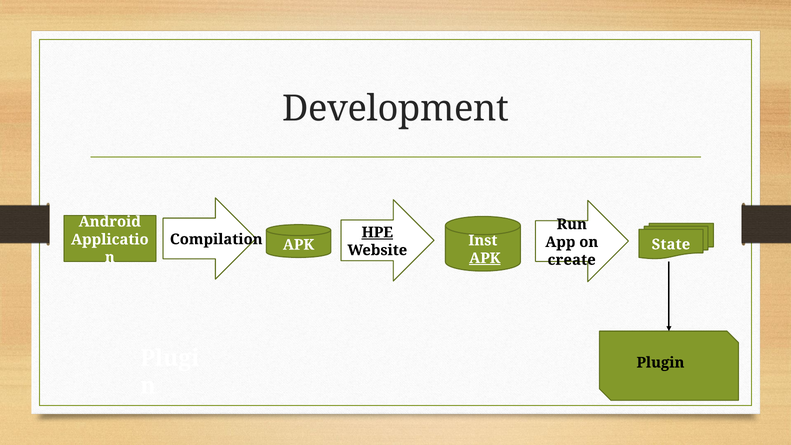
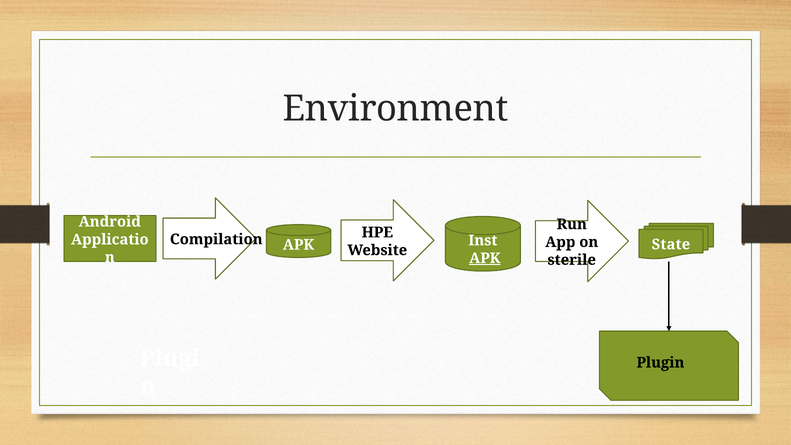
Development: Development -> Environment
HPE underline: present -> none
create: create -> sterile
